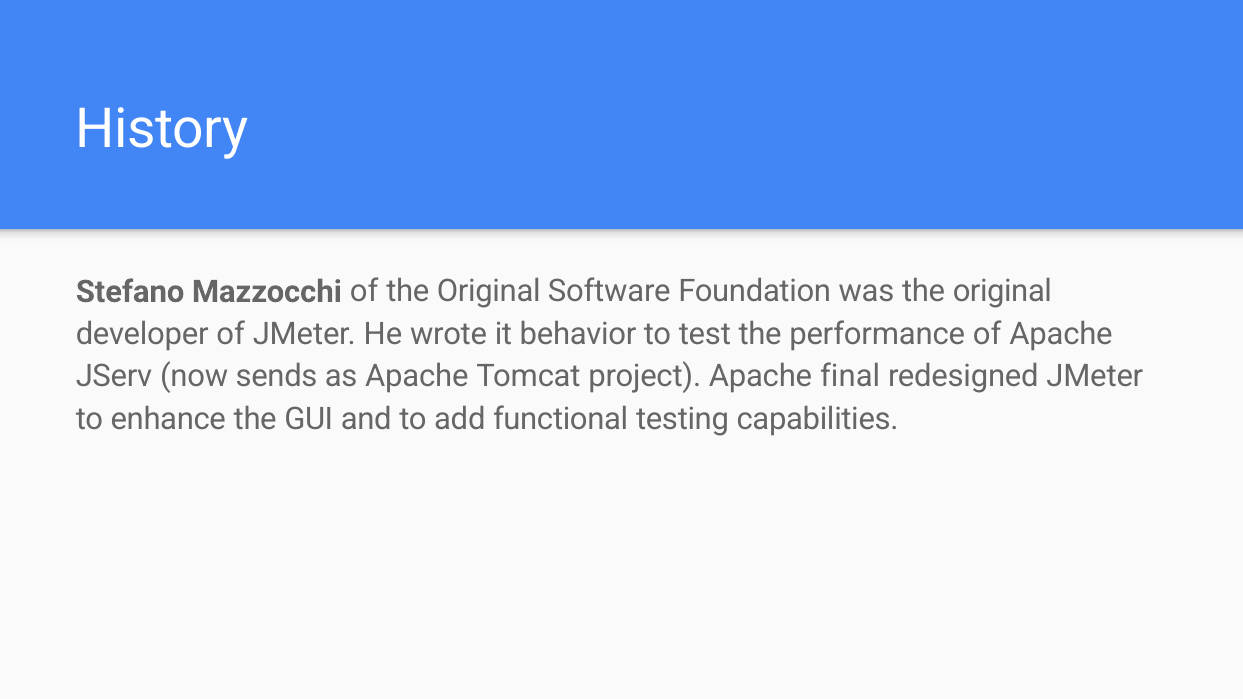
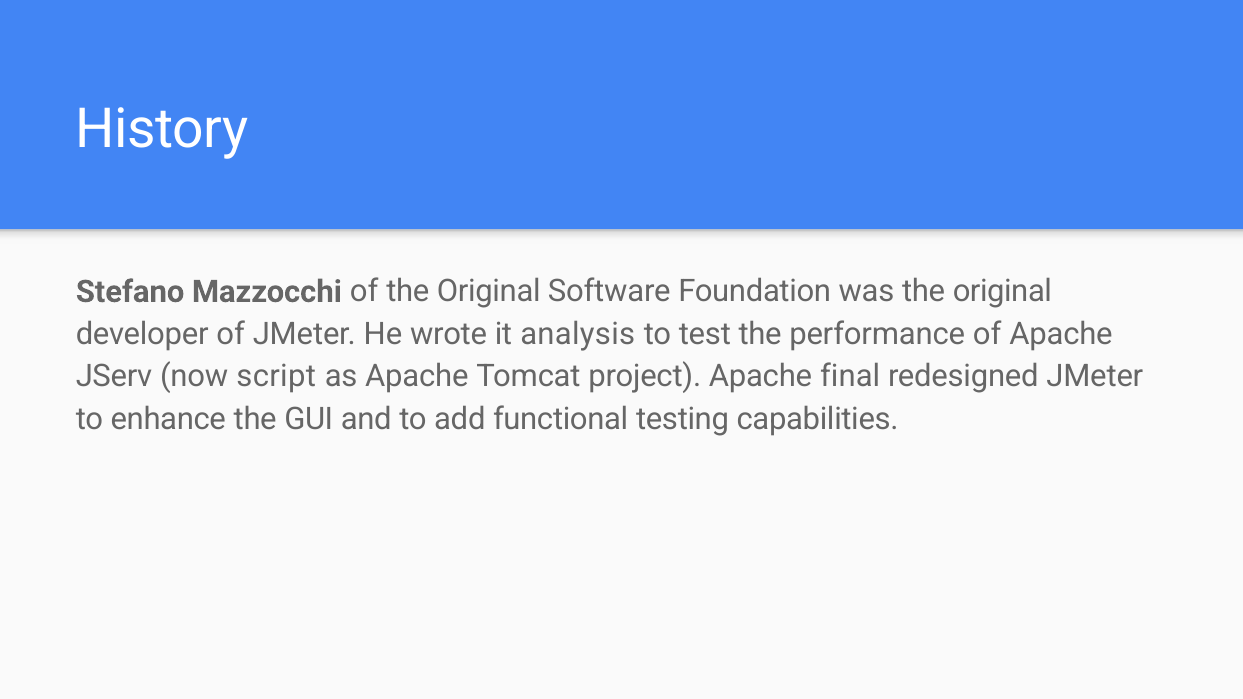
behavior: behavior -> analysis
sends: sends -> script
